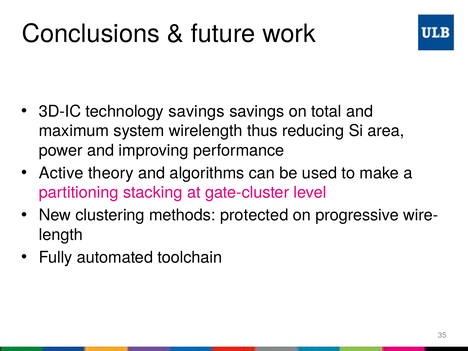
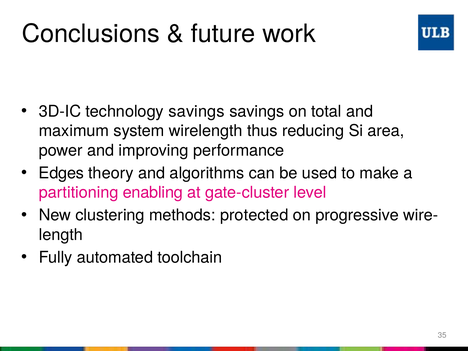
Active: Active -> Edges
stacking: stacking -> enabling
